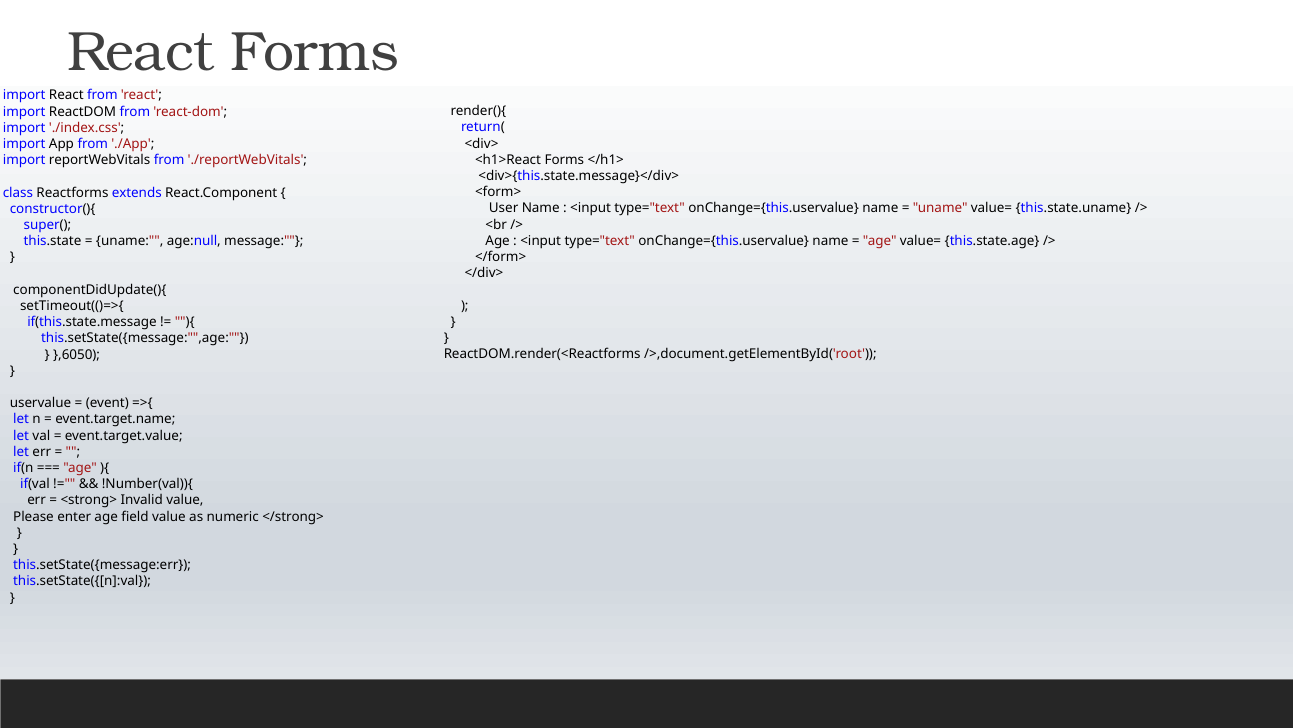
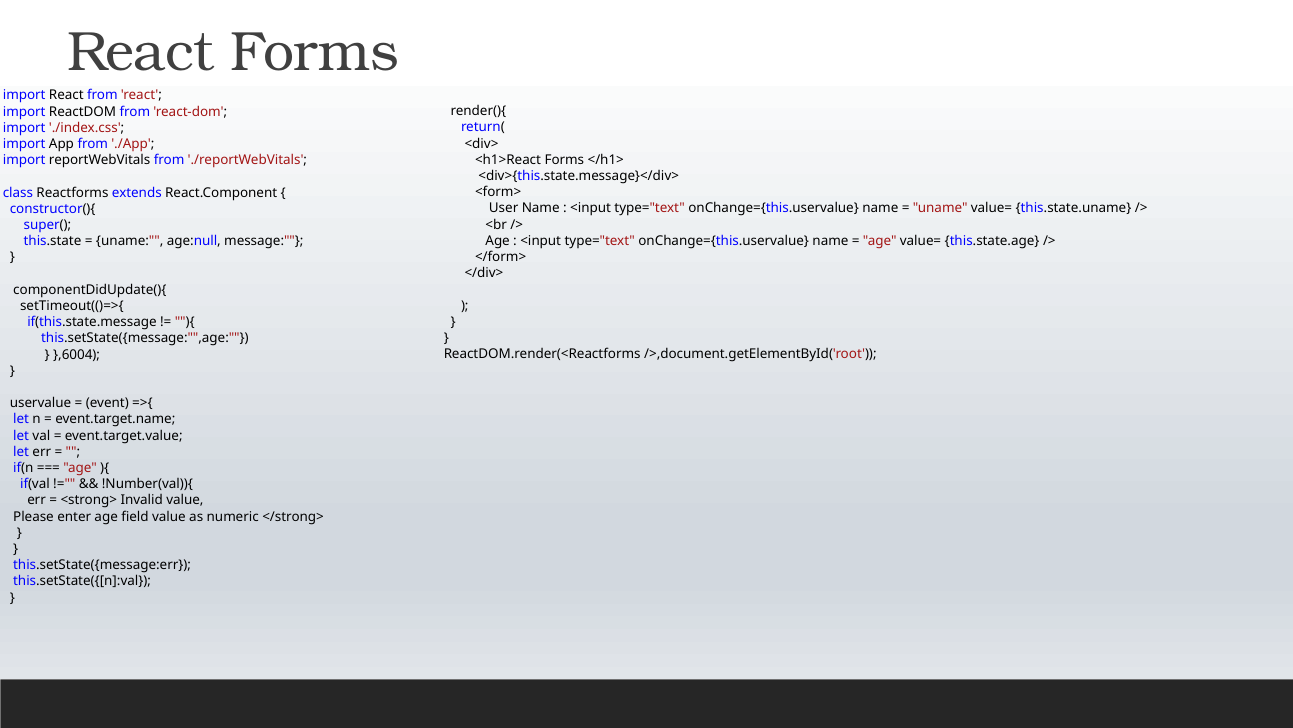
},6050: },6050 -> },6004
